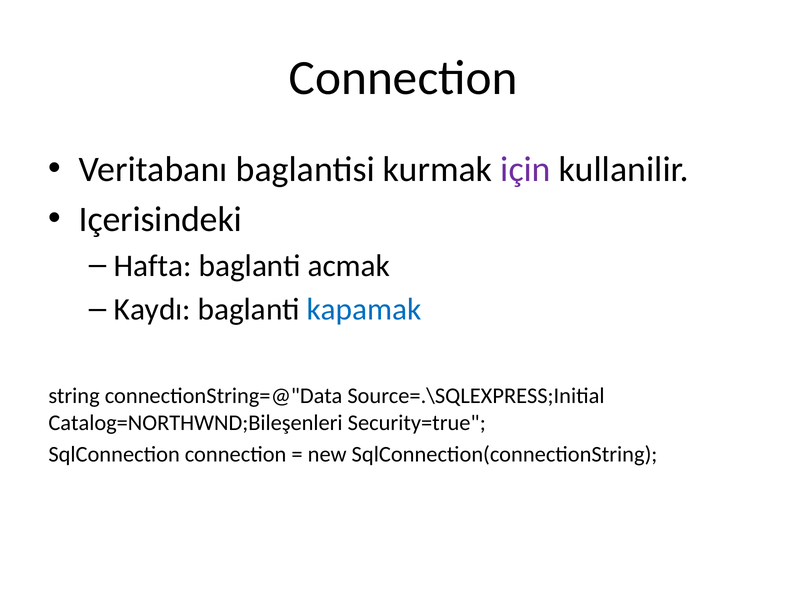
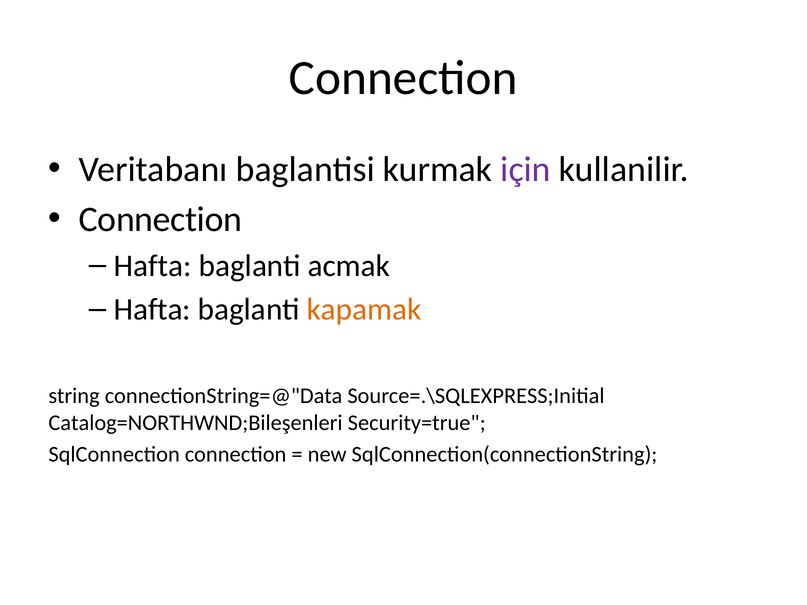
Içerisindeki at (160, 220): Içerisindeki -> Connection
Kaydı at (152, 310): Kaydı -> Hafta
kapamak colour: blue -> orange
